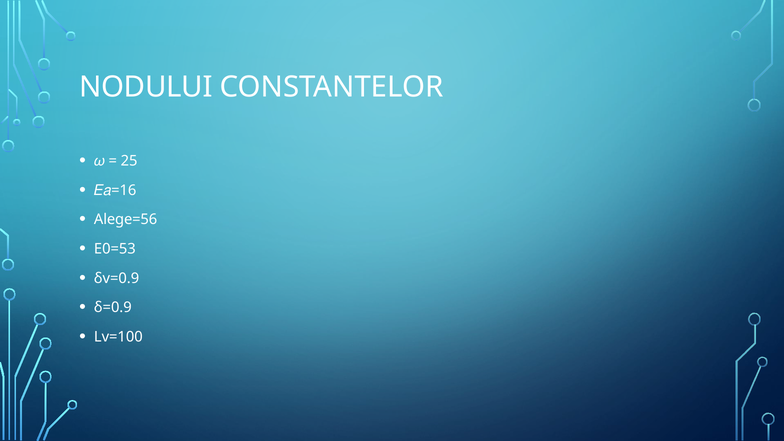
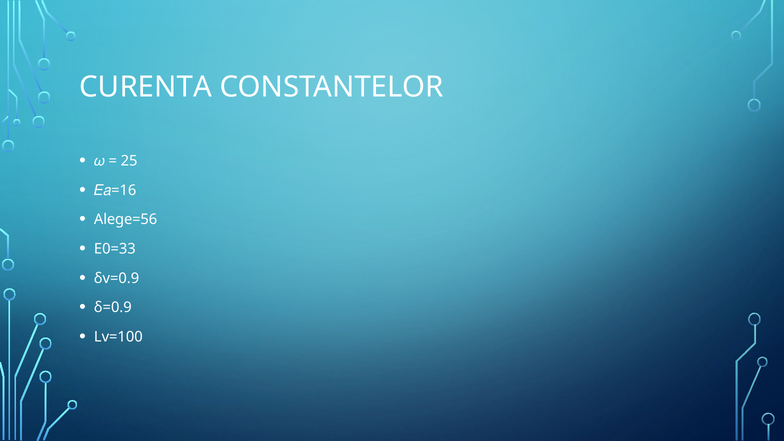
NODULUI: NODULUI -> CURENTA
E0=53: E0=53 -> E0=33
